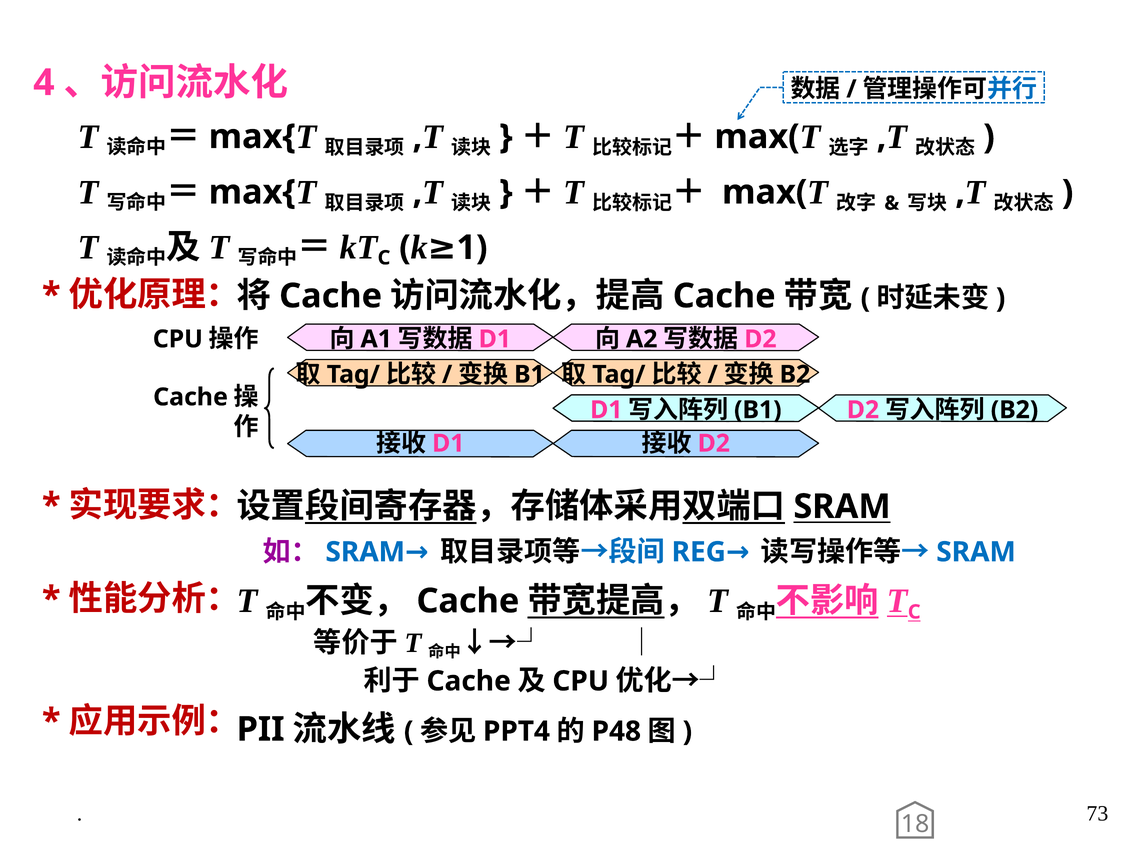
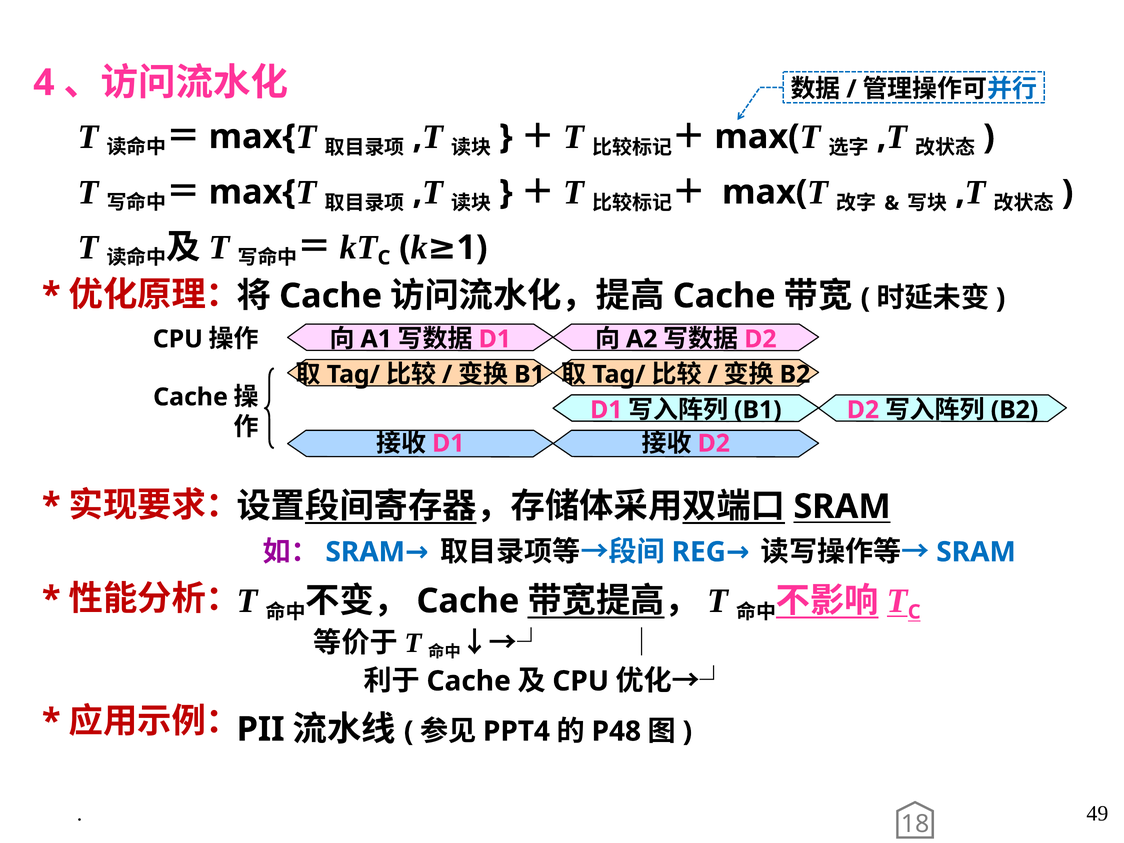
73: 73 -> 49
